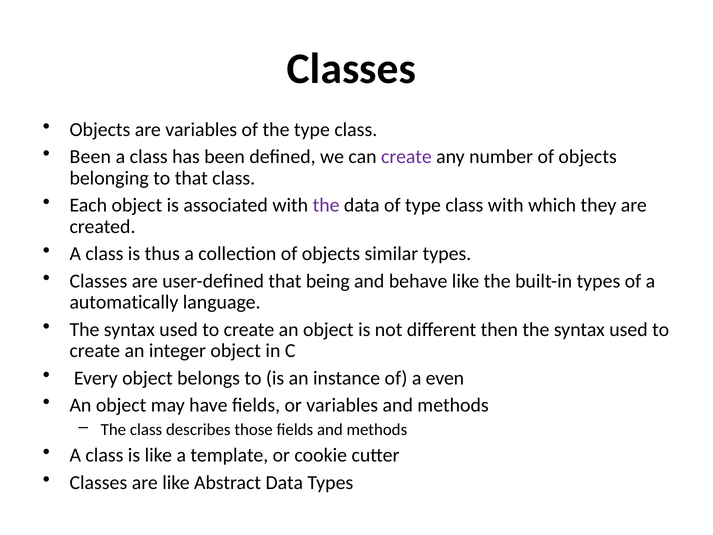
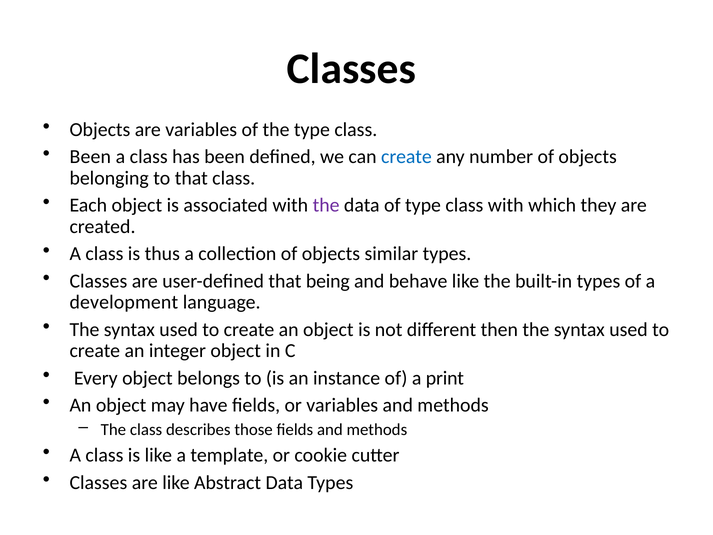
create at (406, 157) colour: purple -> blue
automatically: automatically -> development
even: even -> print
